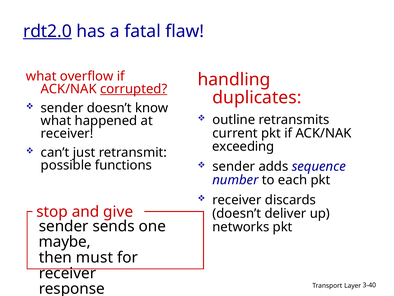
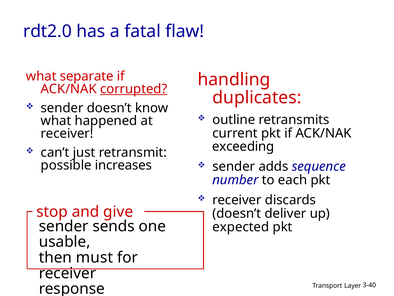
rdt2.0 underline: present -> none
overflow: overflow -> separate
functions: functions -> increases
networks: networks -> expected
maybe: maybe -> usable
